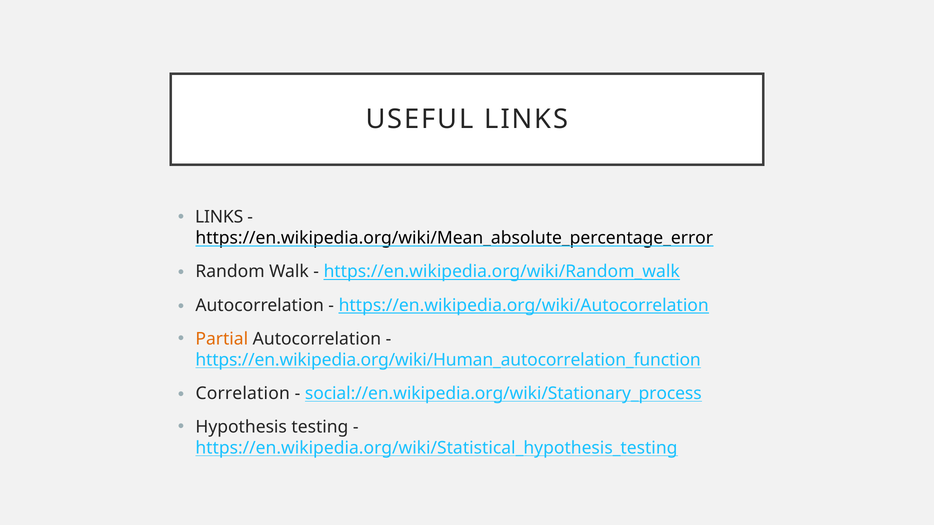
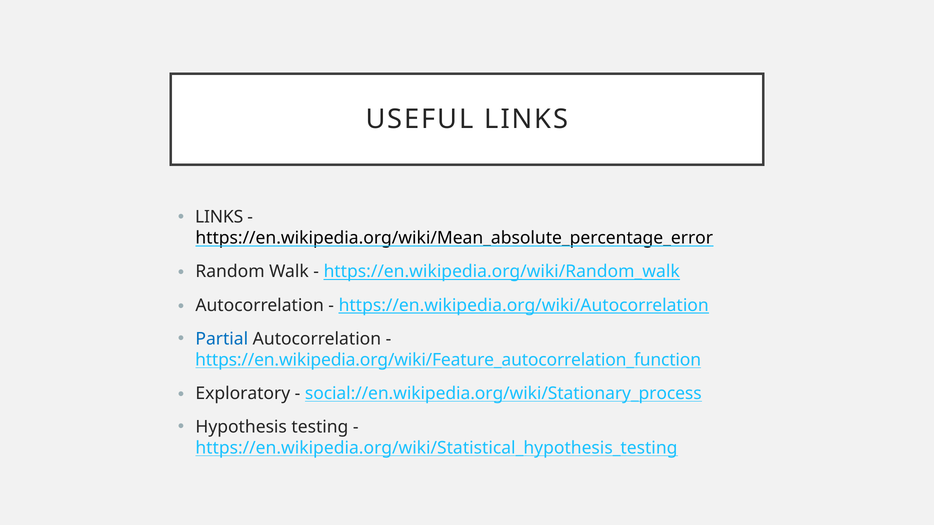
Partial colour: orange -> blue
https://en.wikipedia.org/wiki/Human_autocorrelation_function: https://en.wikipedia.org/wiki/Human_autocorrelation_function -> https://en.wikipedia.org/wiki/Feature_autocorrelation_function
Correlation: Correlation -> Exploratory
